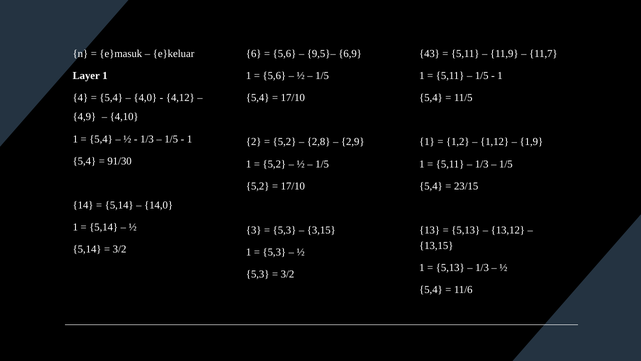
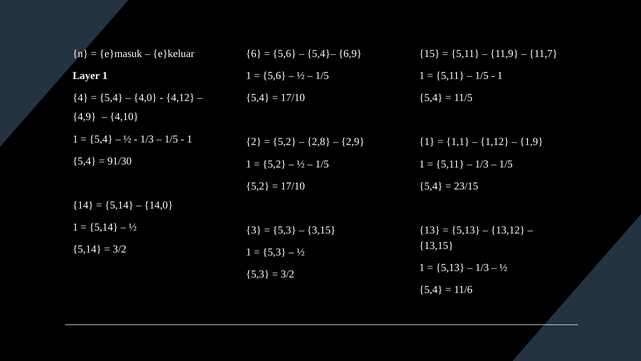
9,5}–: 9,5}– -> 5,4}–
43: 43 -> 15
1,2: 1,2 -> 1,1
